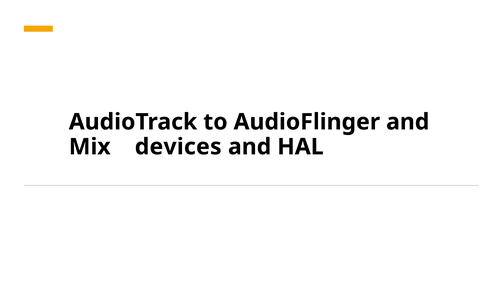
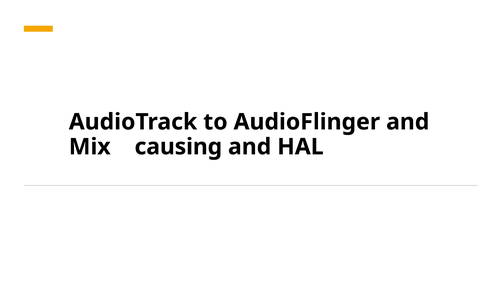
devices: devices -> causing
